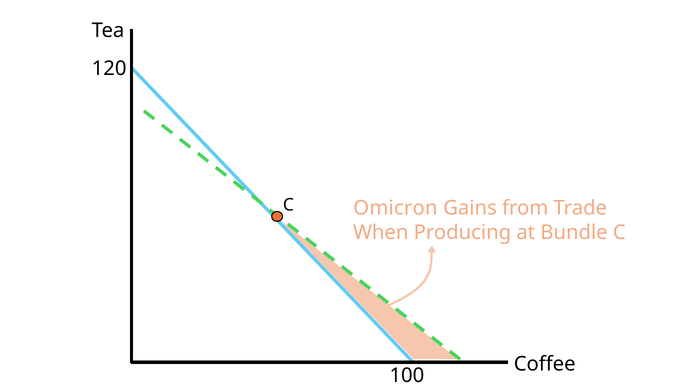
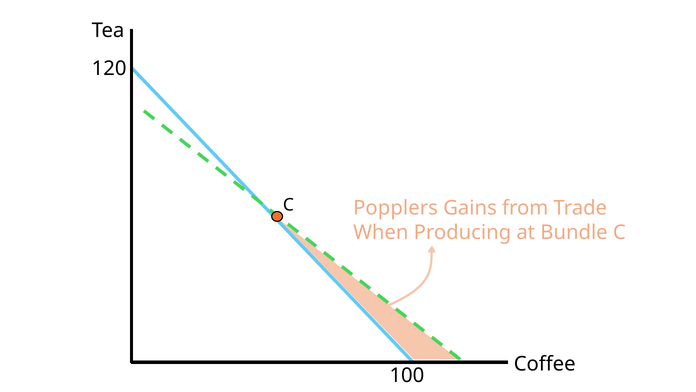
Omicron: Omicron -> Popplers
